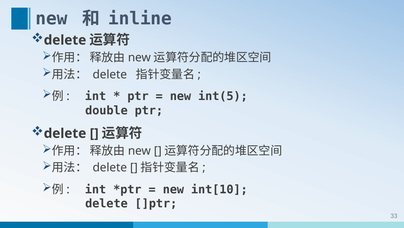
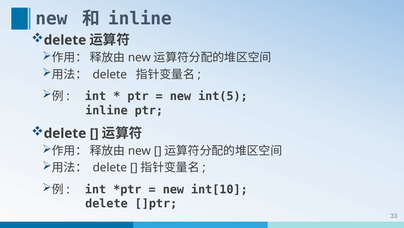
double at (106, 110): double -> inline
